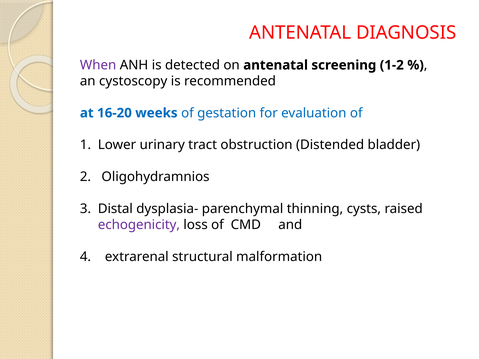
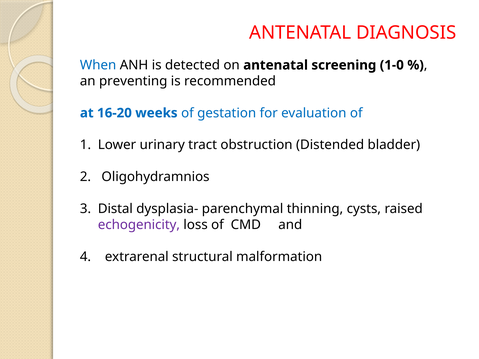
When colour: purple -> blue
1-2: 1-2 -> 1-0
cystoscopy: cystoscopy -> preventing
